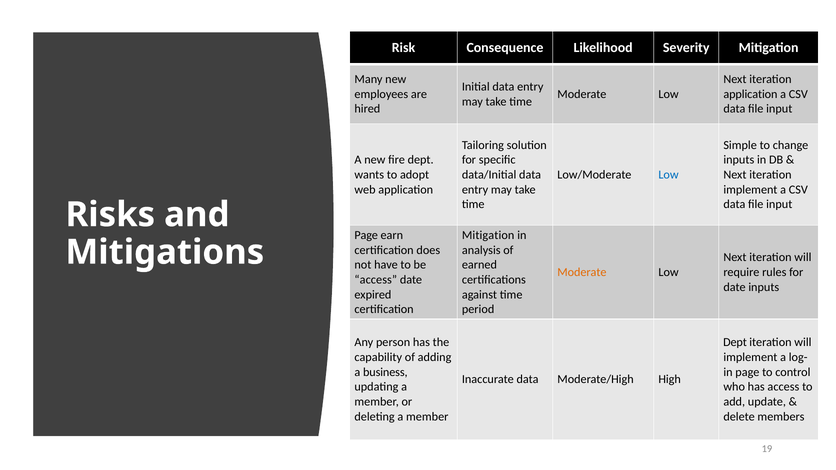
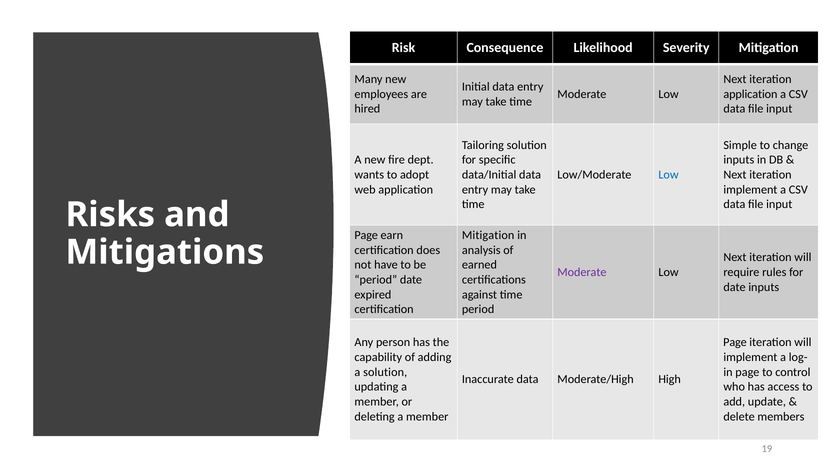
Moderate at (582, 272) colour: orange -> purple
access at (376, 280): access -> period
Dept at (735, 343): Dept -> Page
a business: business -> solution
